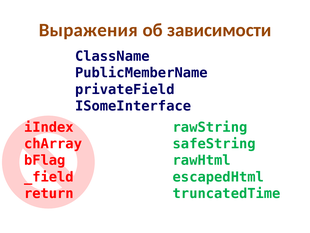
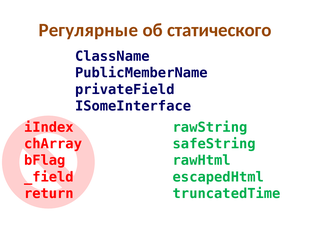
Выражения: Выражения -> Регулярные
зависимости: зависимости -> статического
